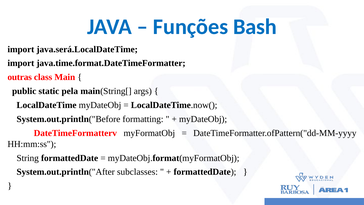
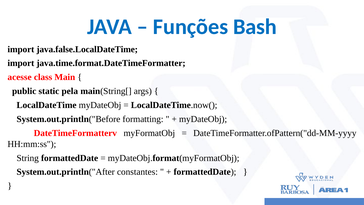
java.será.LocalDateTime: java.será.LocalDateTime -> java.false.LocalDateTime
outras: outras -> acesse
subclasses: subclasses -> constantes
